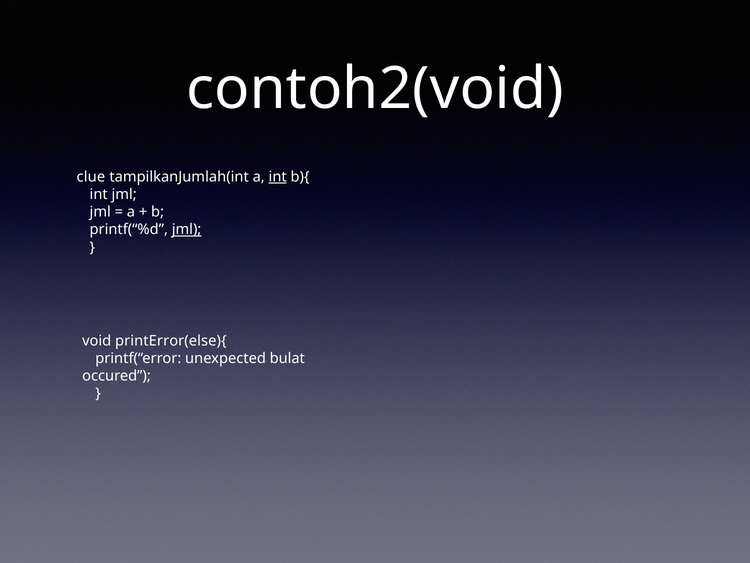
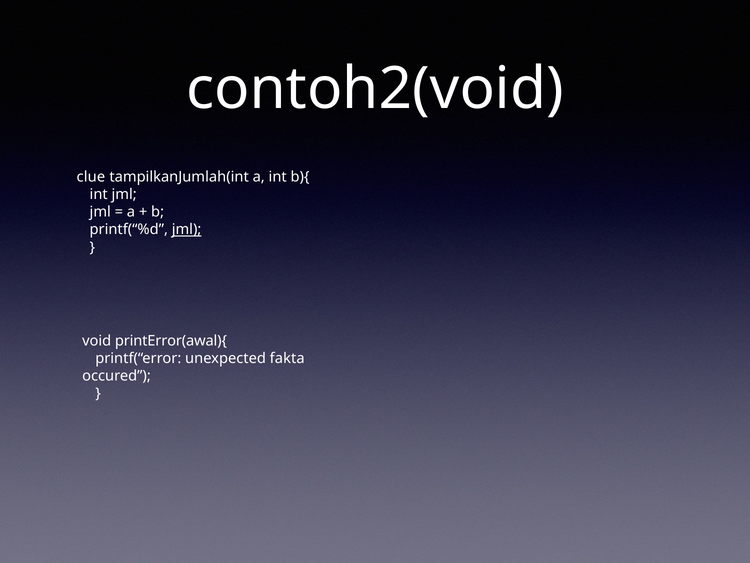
int at (278, 177) underline: present -> none
printError(else){: printError(else){ -> printError(awal){
bulat: bulat -> fakta
